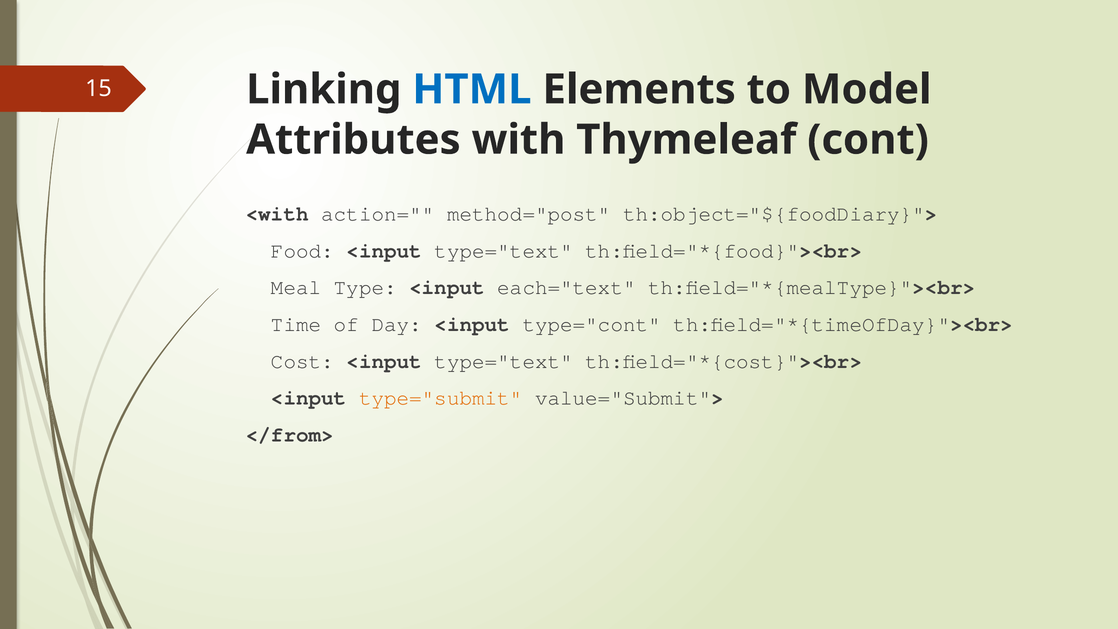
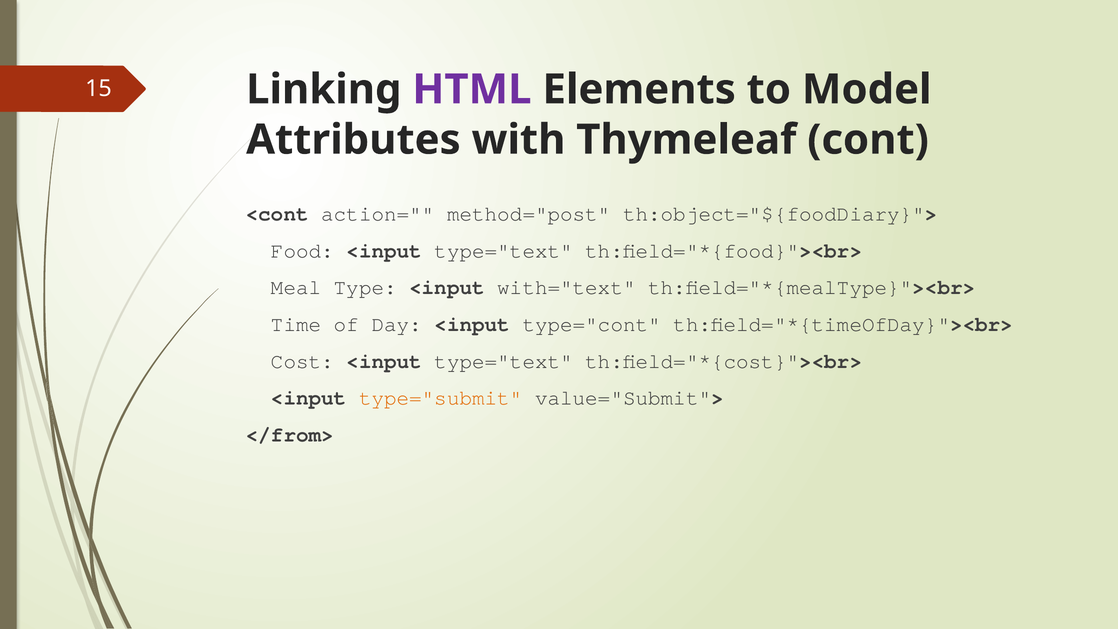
HTML colour: blue -> purple
<with: <with -> <cont
each="text: each="text -> with="text
